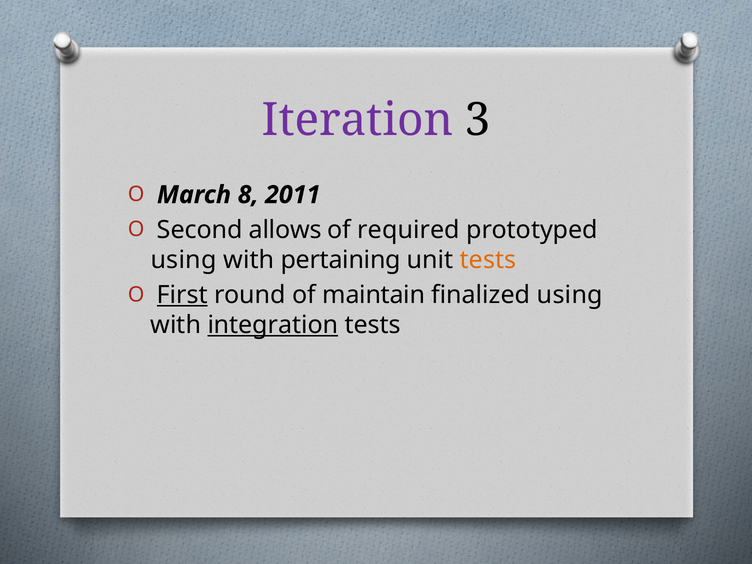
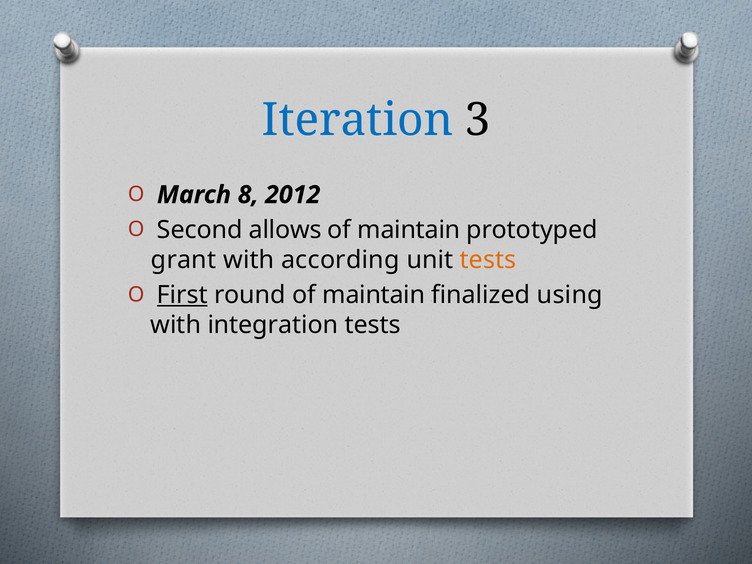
Iteration colour: purple -> blue
2011: 2011 -> 2012
required at (409, 230): required -> maintain
using at (184, 260): using -> grant
pertaining: pertaining -> according
integration underline: present -> none
